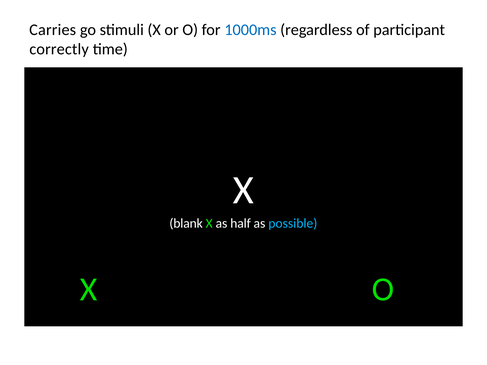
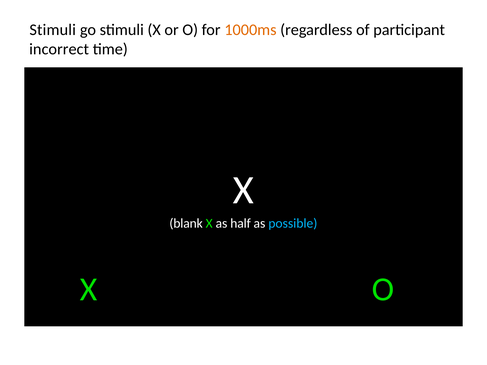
Carries at (53, 30): Carries -> Stimuli
1000ms colour: blue -> orange
correctly: correctly -> incorrect
